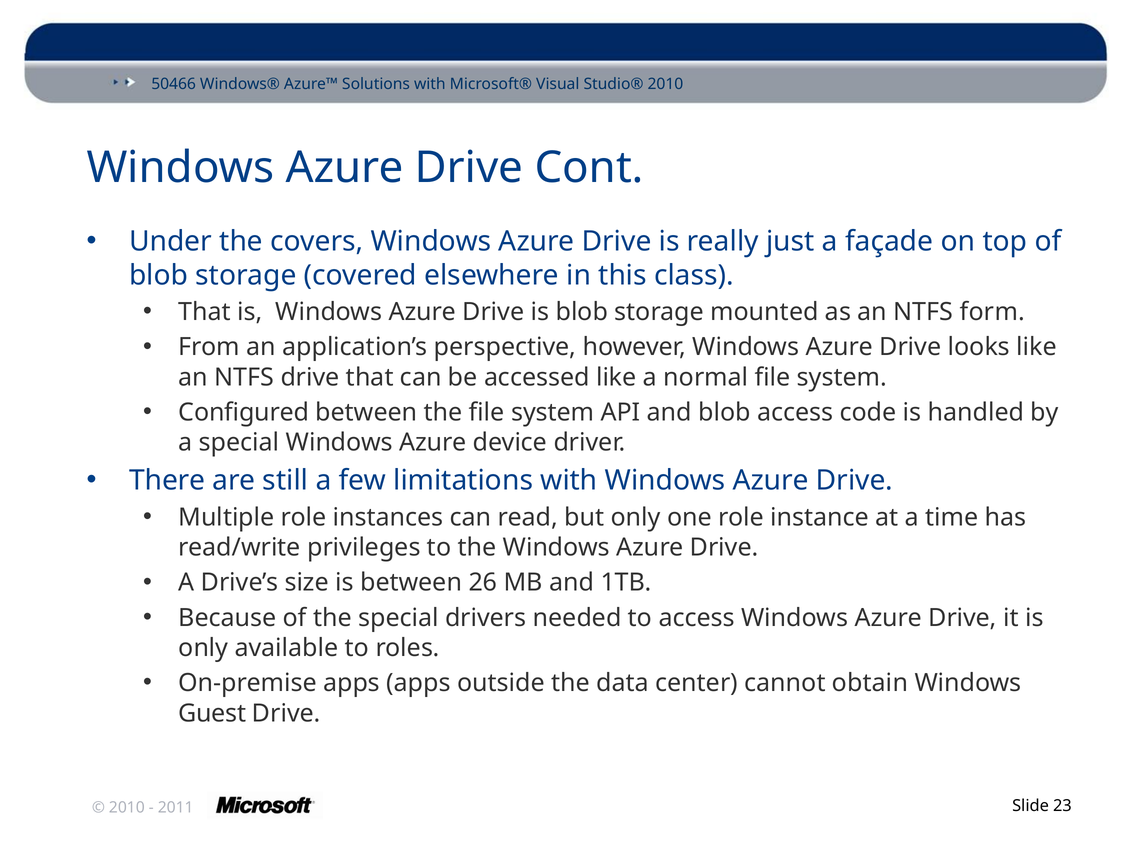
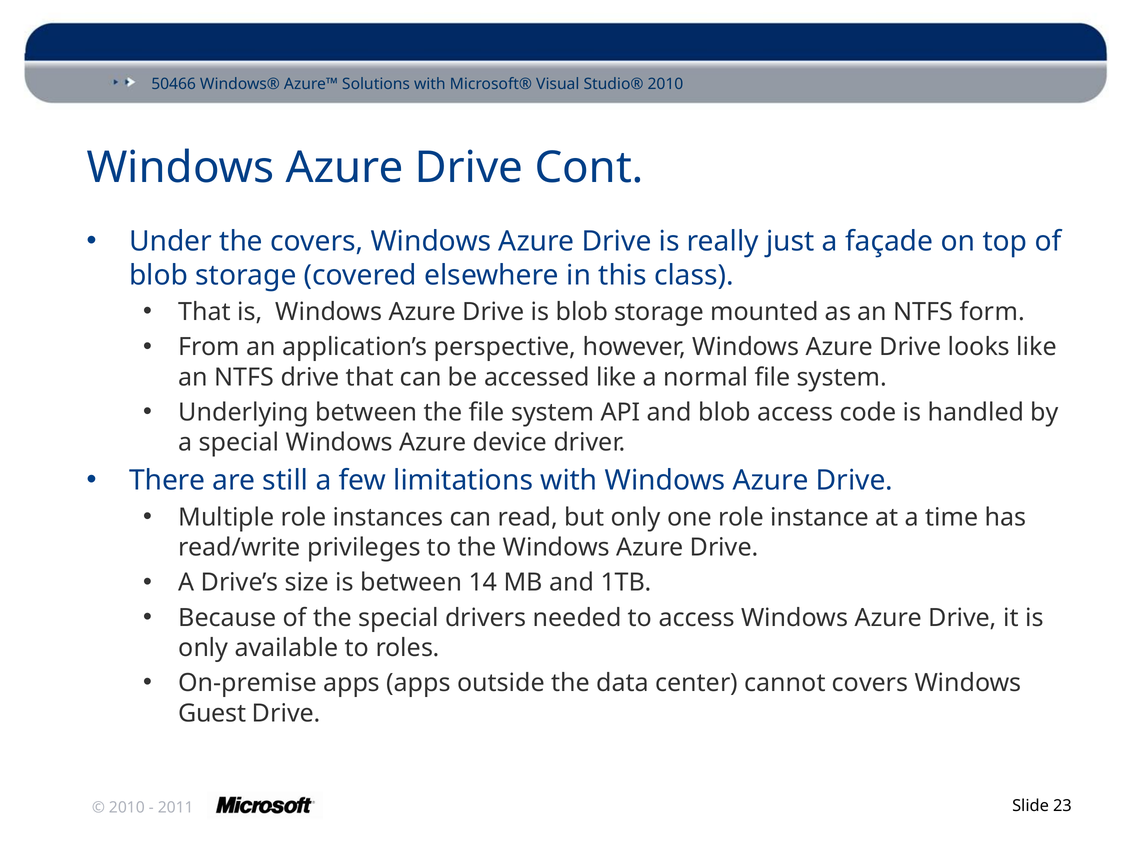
Configured: Configured -> Underlying
26: 26 -> 14
cannot obtain: obtain -> covers
